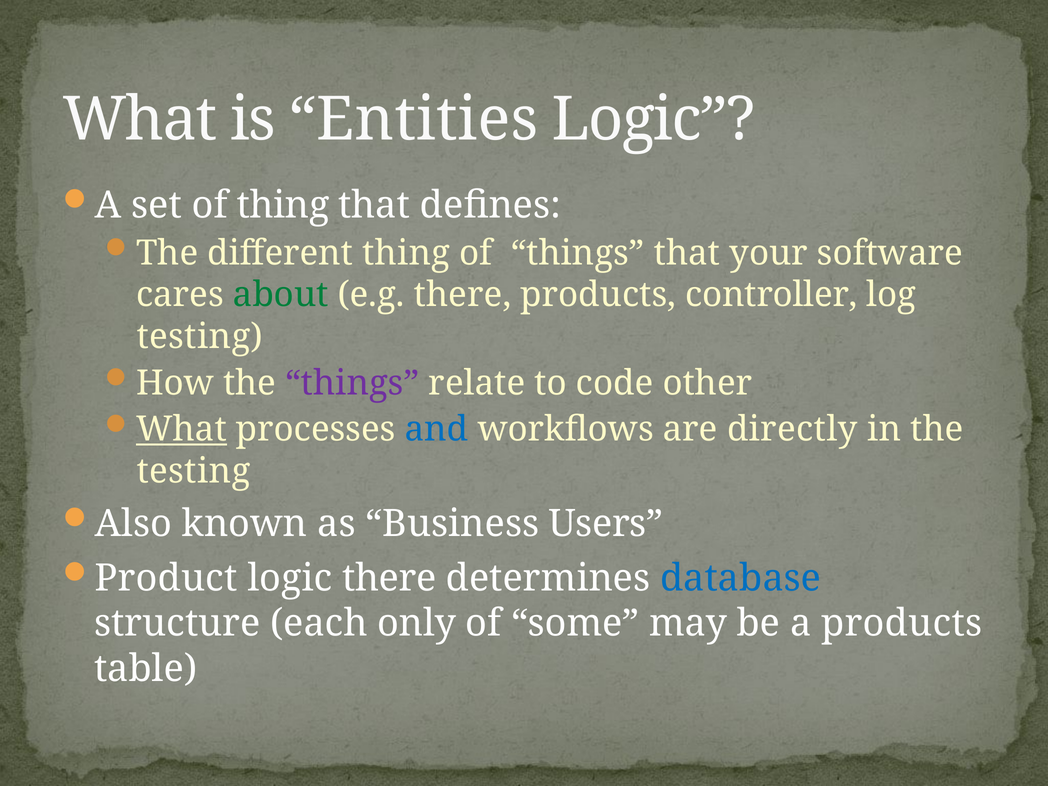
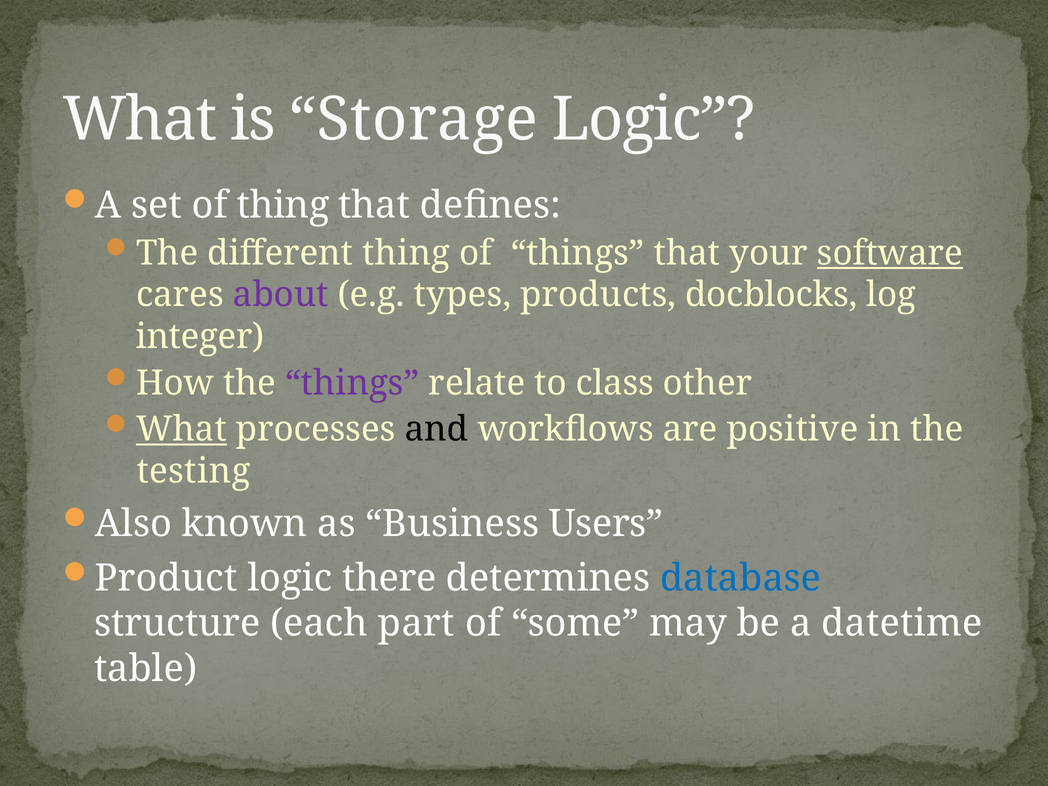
Entities: Entities -> Storage
software underline: none -> present
about colour: green -> purple
e.g there: there -> types
controller: controller -> docblocks
testing at (200, 337): testing -> integer
code: code -> class
and colour: blue -> black
directly: directly -> positive
only: only -> part
a products: products -> datetime
